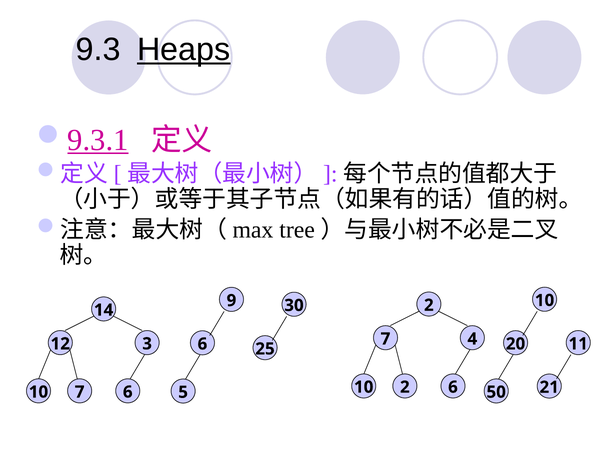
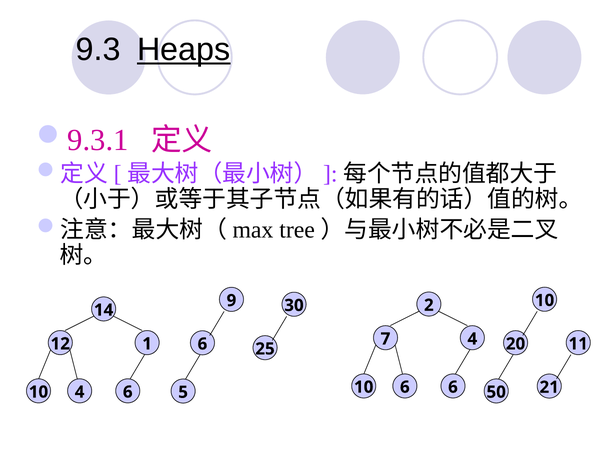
9.3.1 underline: present -> none
3: 3 -> 1
10 2: 2 -> 6
10 7: 7 -> 4
